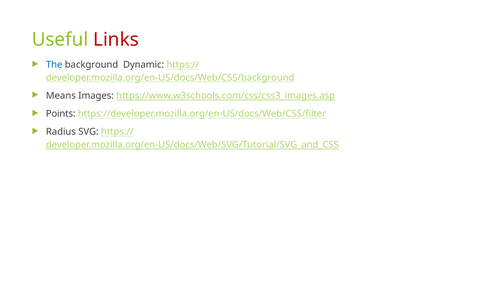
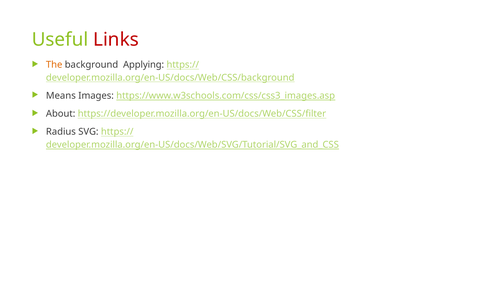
The colour: blue -> orange
Dynamic: Dynamic -> Applying
Points: Points -> About
